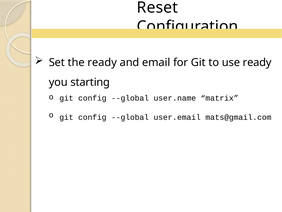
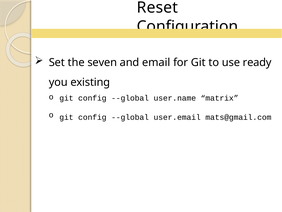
the ready: ready -> seven
starting: starting -> existing
